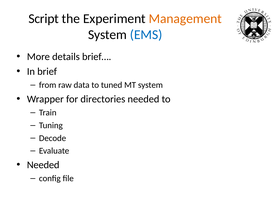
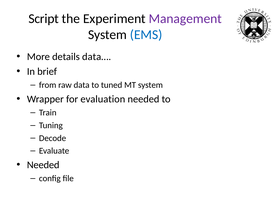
Management colour: orange -> purple
brief…: brief… -> data…
directories: directories -> evaluation
